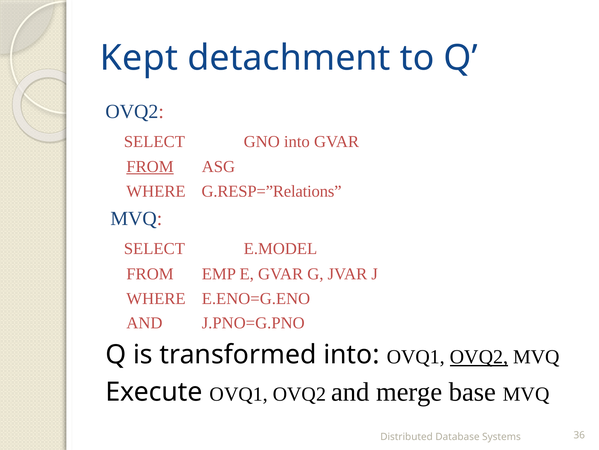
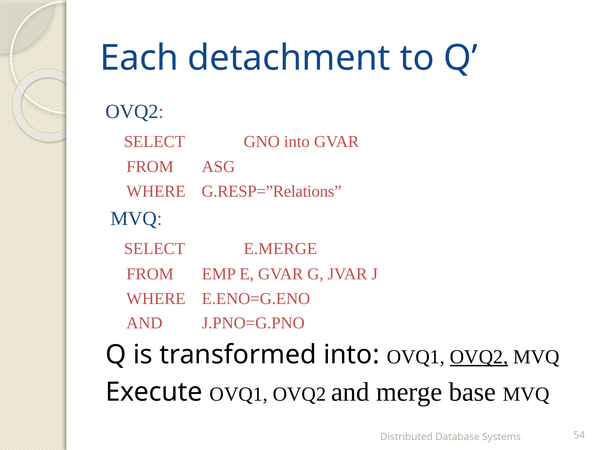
Kept: Kept -> Each
FROM at (150, 166) underline: present -> none
E.MODEL: E.MODEL -> E.MERGE
36: 36 -> 54
